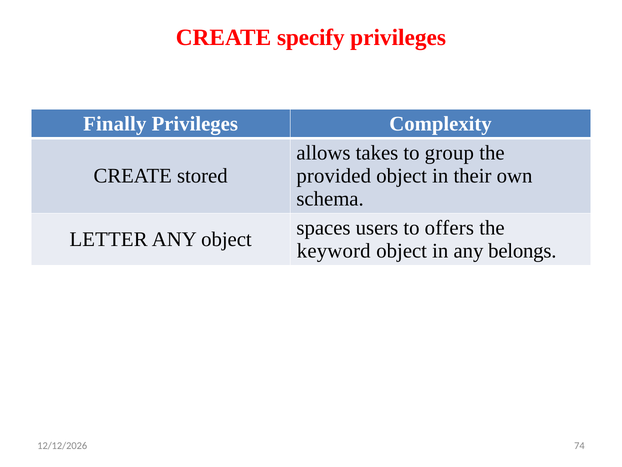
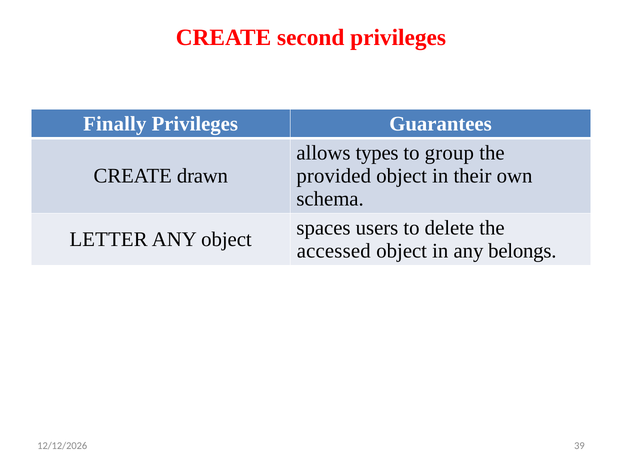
specify: specify -> second
Complexity: Complexity -> Guarantees
takes: takes -> types
stored: stored -> drawn
offers: offers -> delete
keyword: keyword -> accessed
74: 74 -> 39
